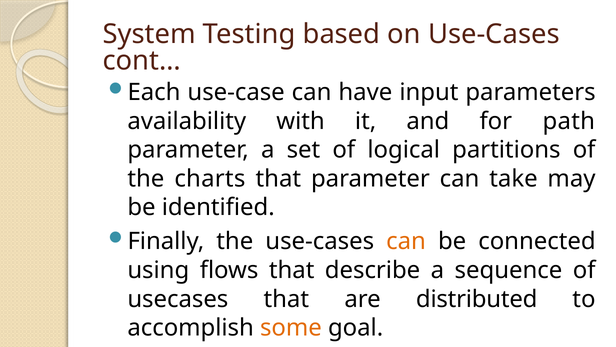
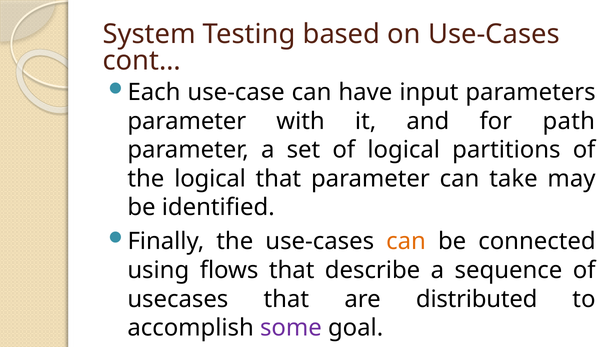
availability at (187, 121): availability -> parameter
the charts: charts -> logical
some colour: orange -> purple
